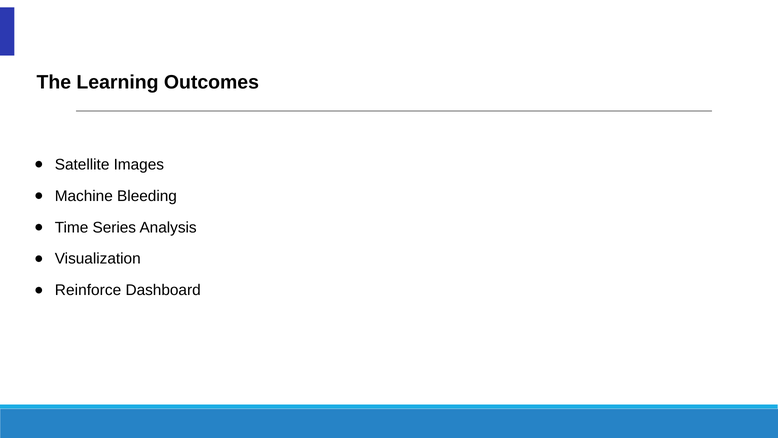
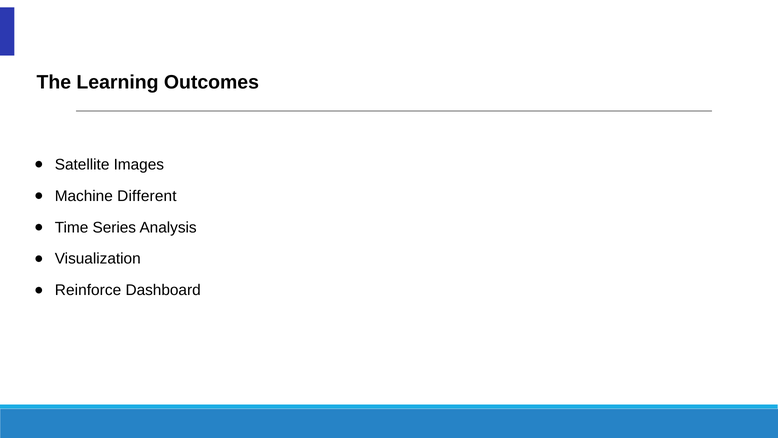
Bleeding: Bleeding -> Different
